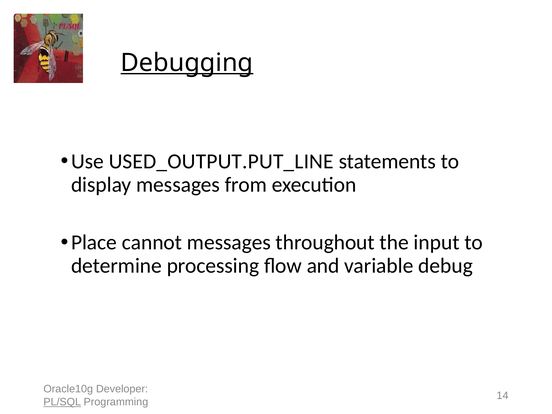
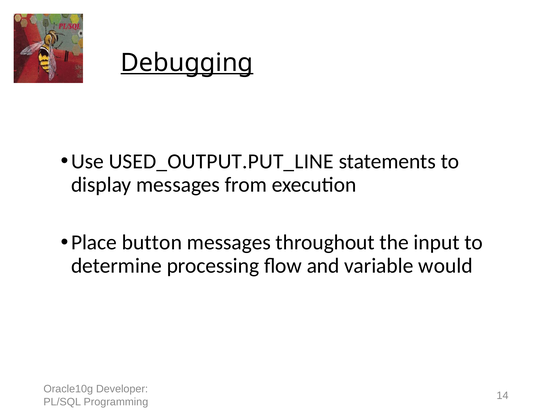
cannot: cannot -> button
debug: debug -> would
PL/SQL underline: present -> none
